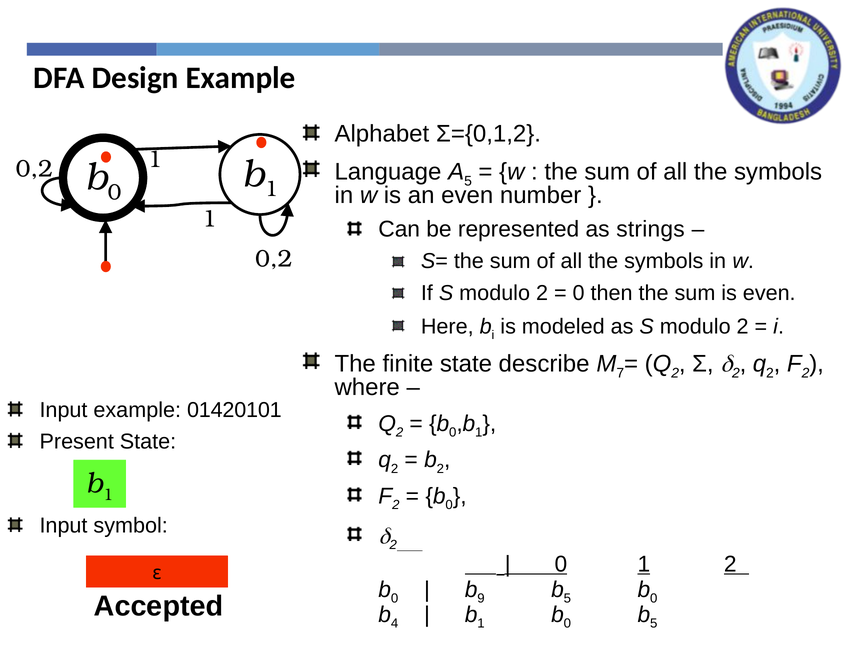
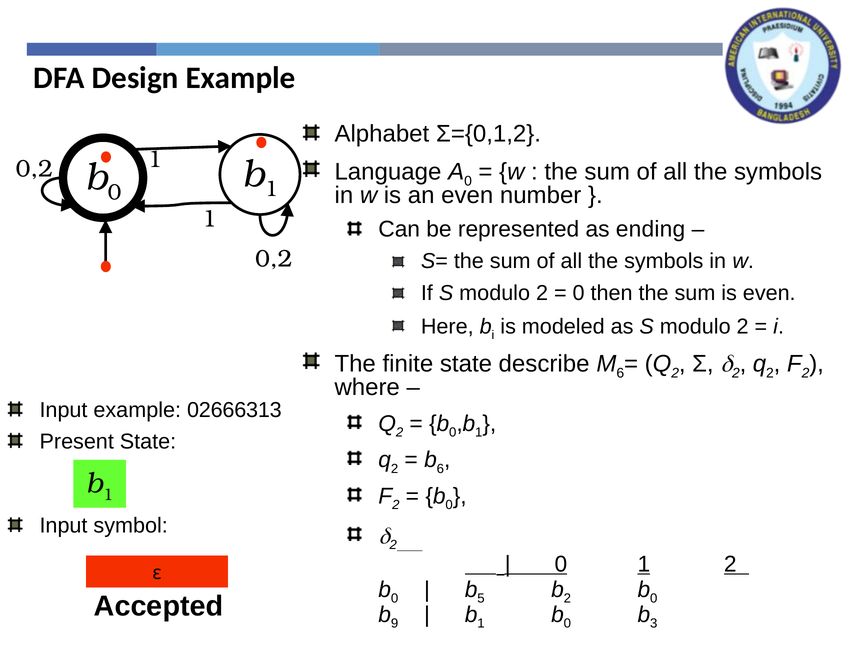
5 at (468, 181): 5 -> 0
strings: strings -> ending
7 at (620, 373): 7 -> 6
01420101: 01420101 -> 02666313
2 at (440, 469): 2 -> 6
9: 9 -> 5
5 at (567, 599): 5 -> 2
4: 4 -> 9
5 at (654, 623): 5 -> 3
